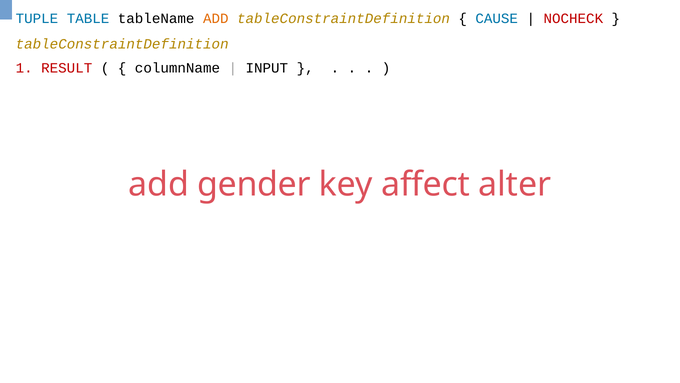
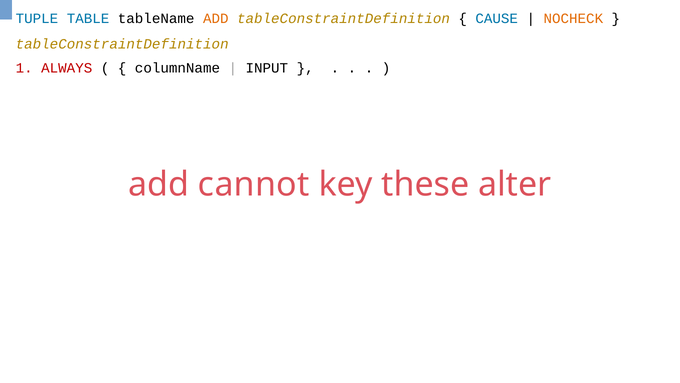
NOCHECK colour: red -> orange
RESULT: RESULT -> ALWAYS
gender: gender -> cannot
affect: affect -> these
